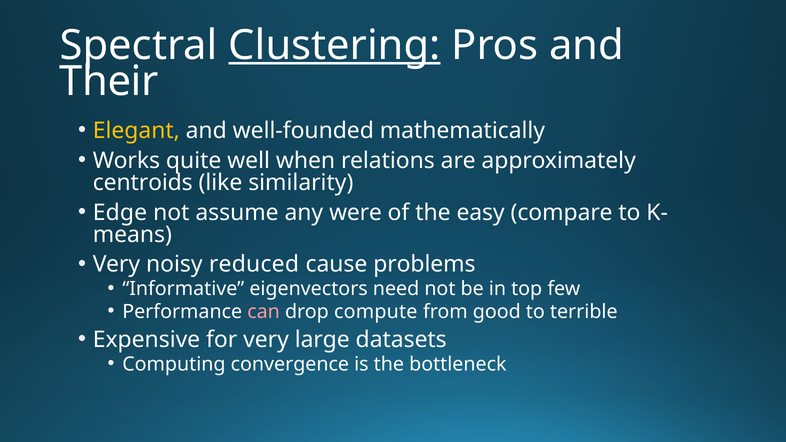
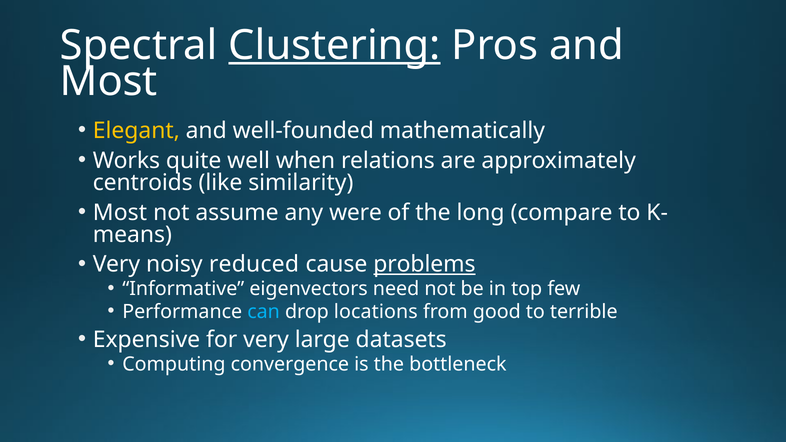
Their at (109, 81): Their -> Most
Edge at (120, 213): Edge -> Most
easy: easy -> long
problems underline: none -> present
can colour: pink -> light blue
compute: compute -> locations
